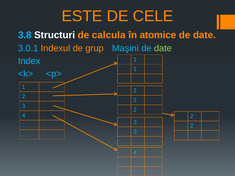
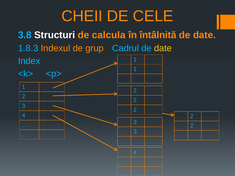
ESTE: ESTE -> CHEII
atomice: atomice -> întâlnită
3.0.1: 3.0.1 -> 1.8.3
Maşini: Maşini -> Cadrul
date at (163, 48) colour: light green -> yellow
